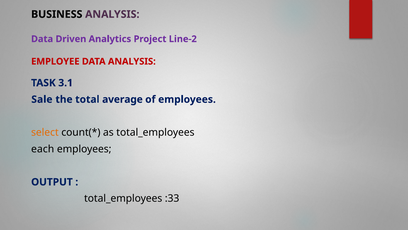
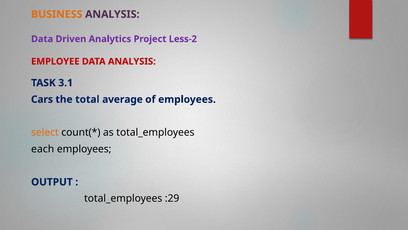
BUSINESS colour: black -> orange
Line-2: Line-2 -> Less-2
Sale: Sale -> Cars
:33: :33 -> :29
